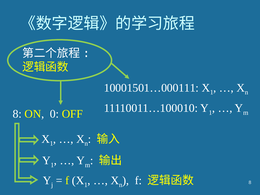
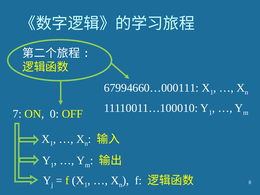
10001501…000111: 10001501…000111 -> 67994660…000111
8 at (17, 114): 8 -> 7
